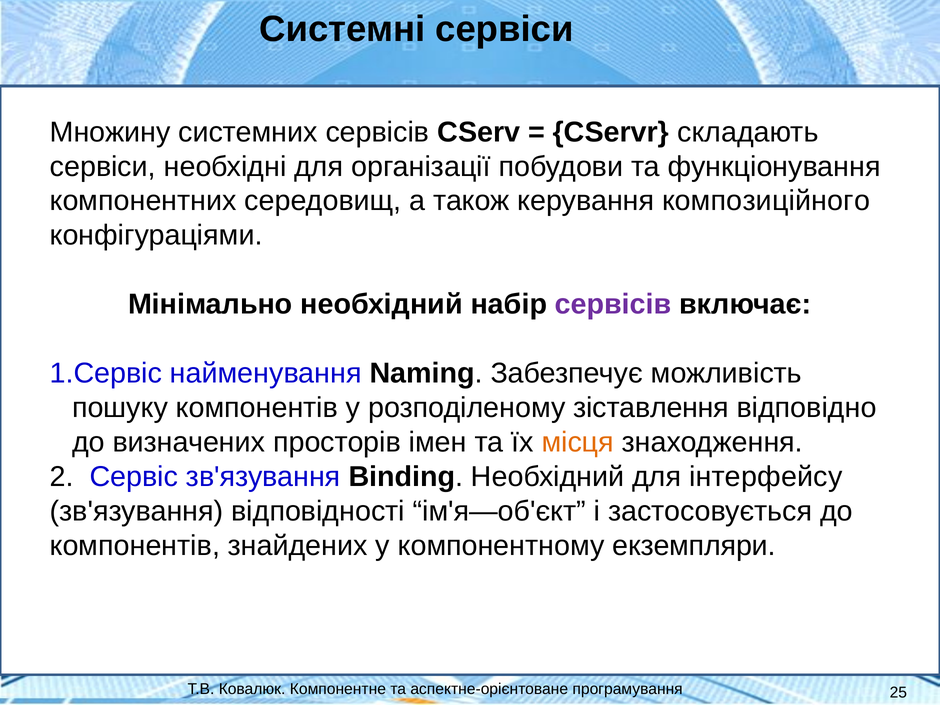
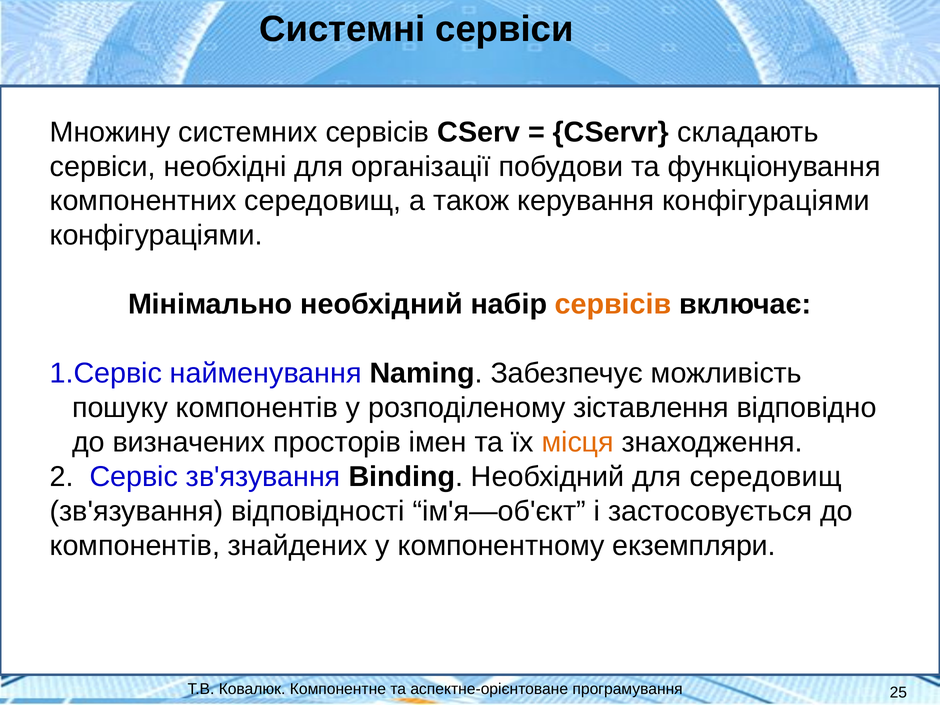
керування композиційного: композиційного -> конфігураціями
сервісів at (613, 304) colour: purple -> orange
для інтерфейсу: інтерфейсу -> середовищ
